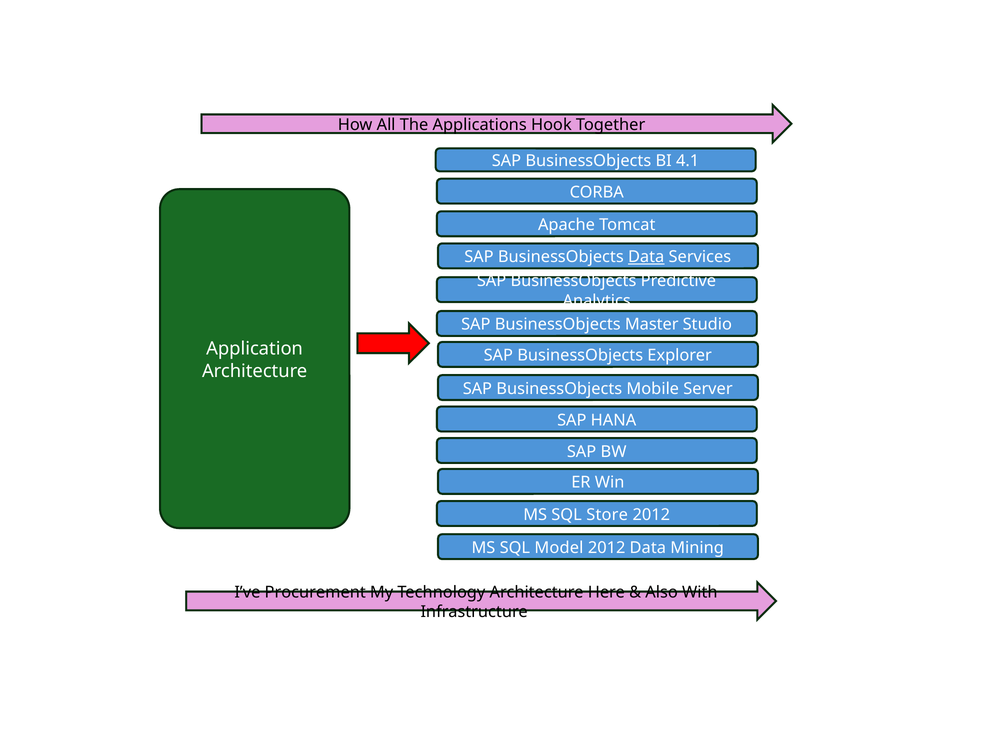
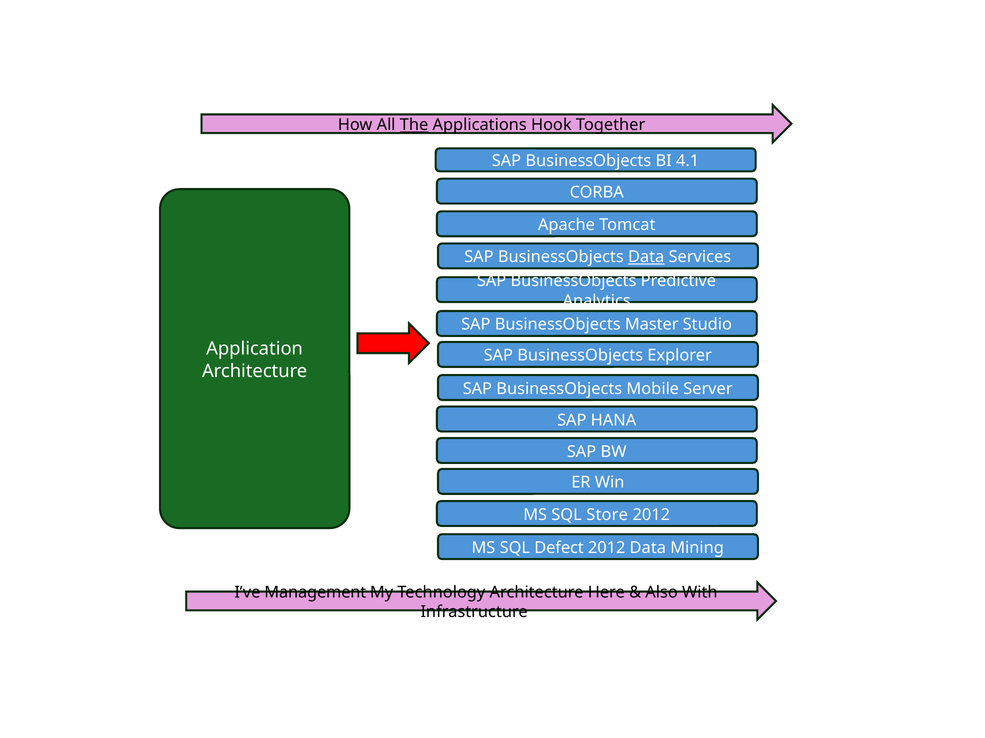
The underline: none -> present
Model: Model -> Defect
Procurement: Procurement -> Management
